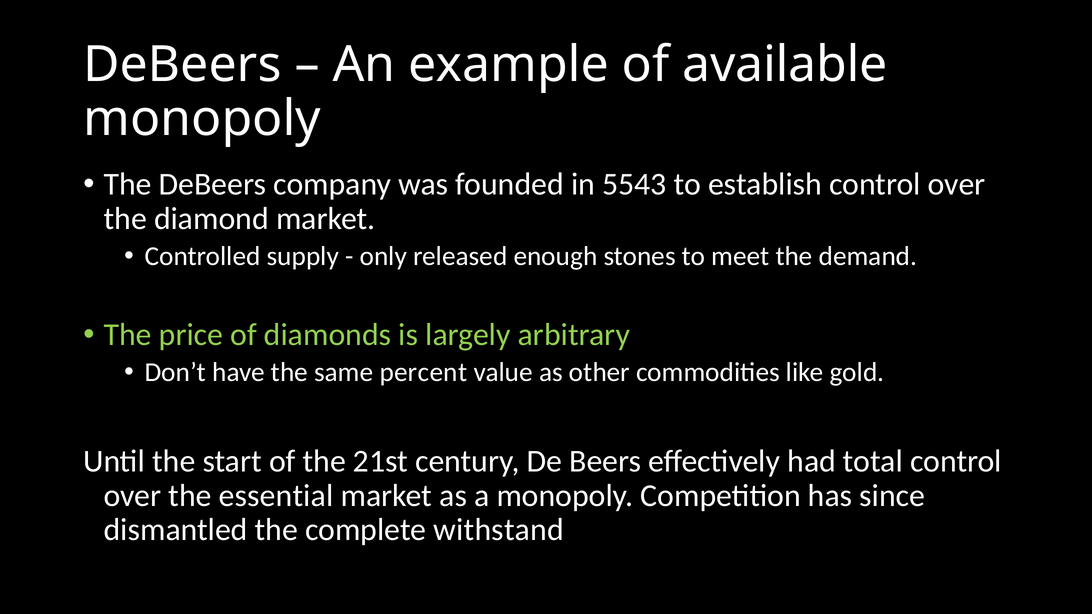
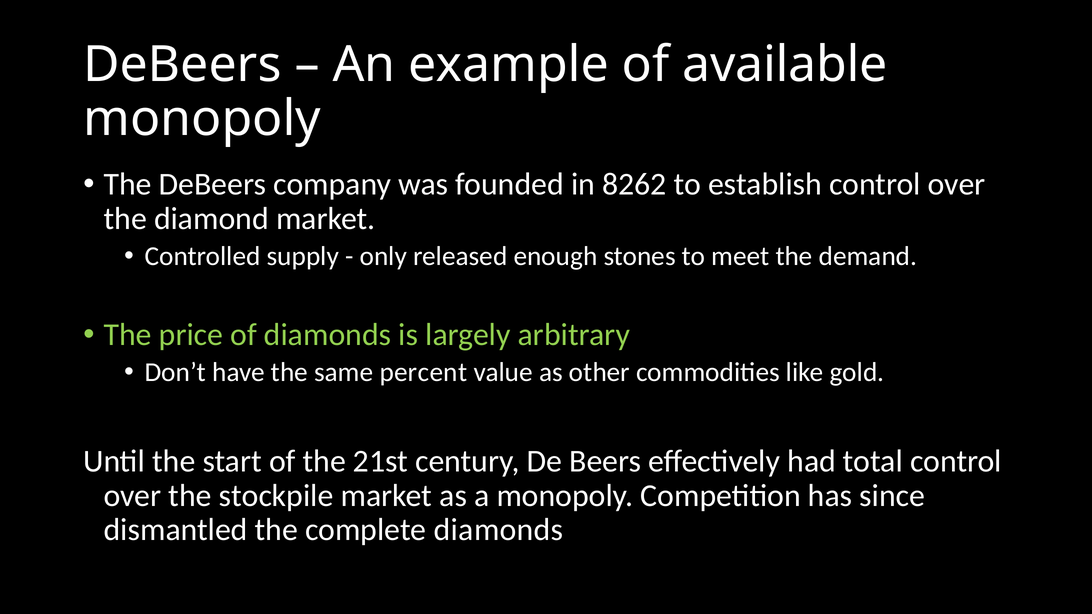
5543: 5543 -> 8262
essential: essential -> stockpile
complete withstand: withstand -> diamonds
